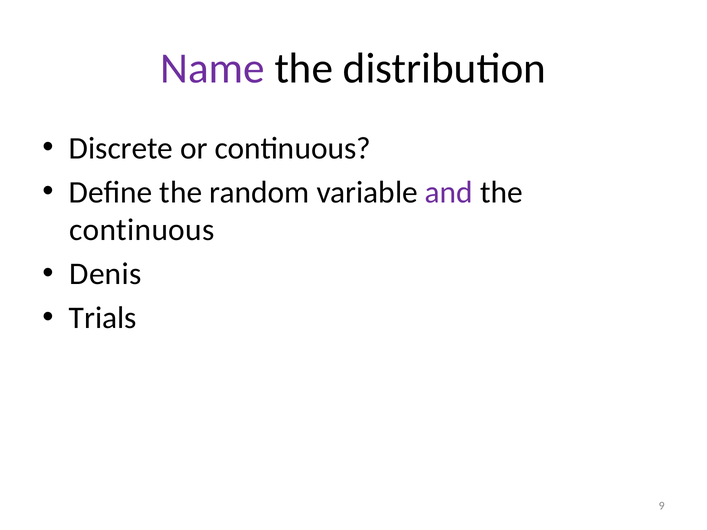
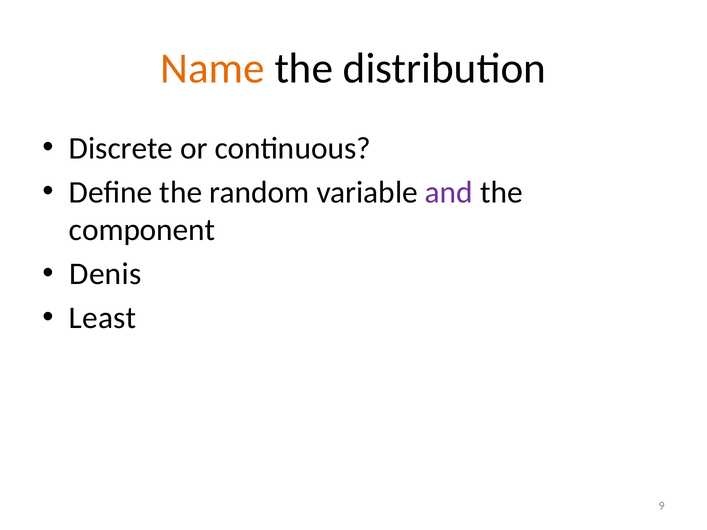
Name colour: purple -> orange
continuous at (142, 230): continuous -> component
Trials: Trials -> Least
